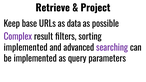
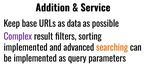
Retrieve: Retrieve -> Addition
Project: Project -> Service
searching colour: purple -> orange
